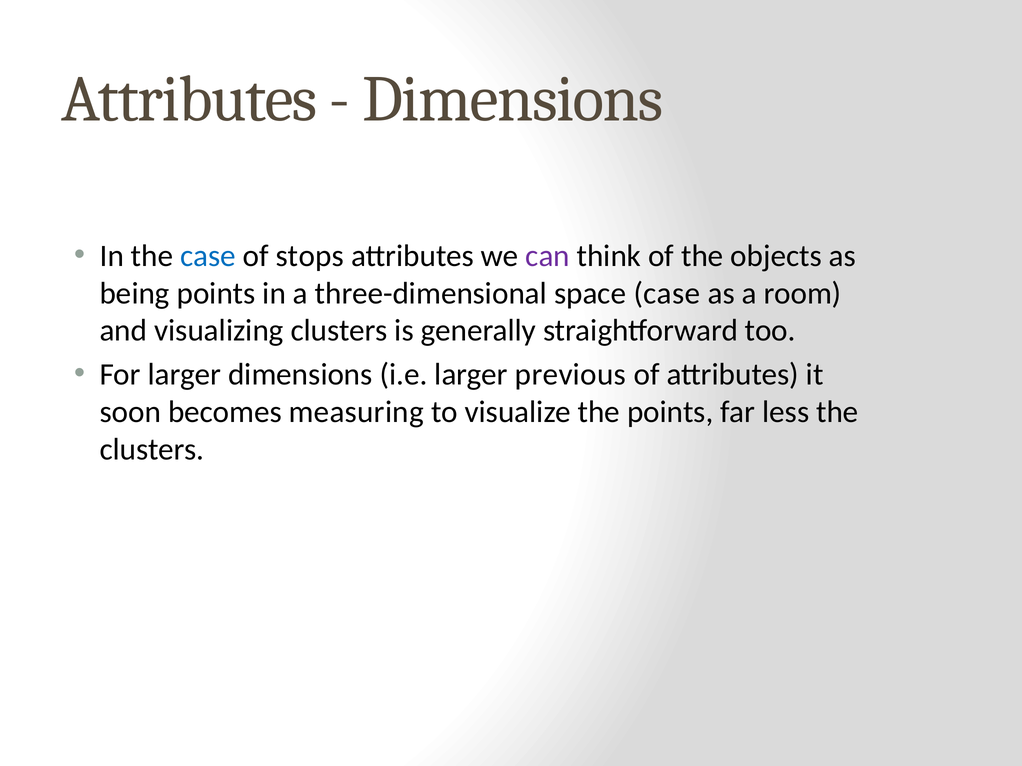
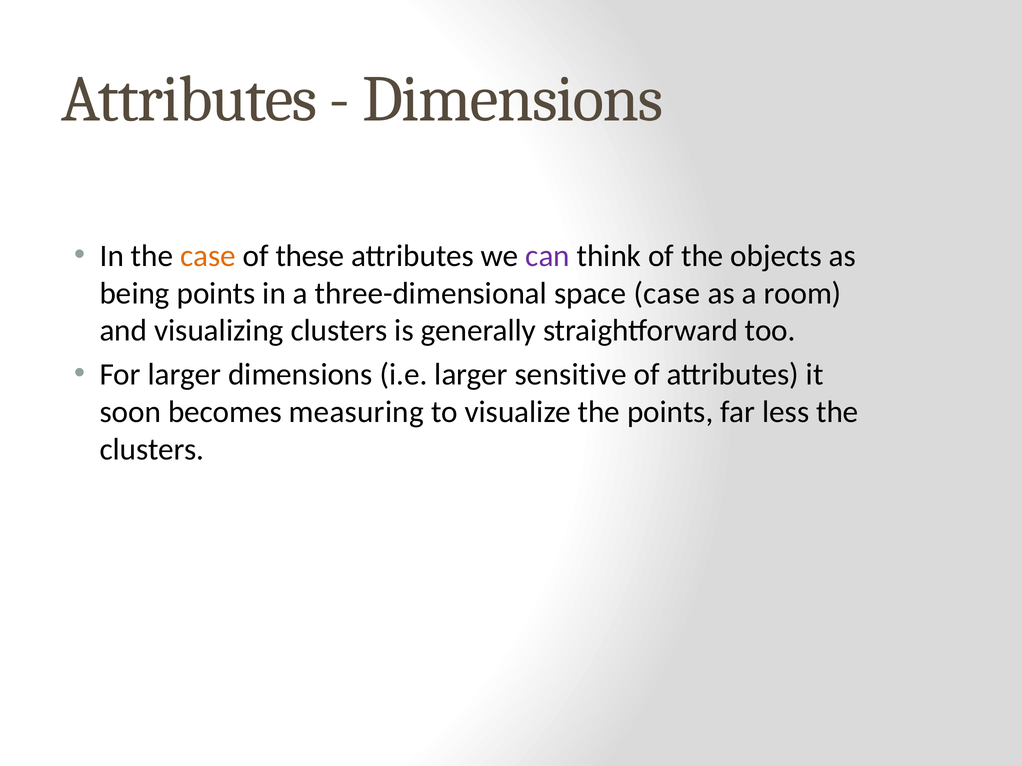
case at (208, 256) colour: blue -> orange
stops: stops -> these
previous: previous -> sensitive
